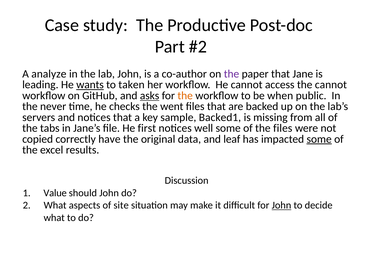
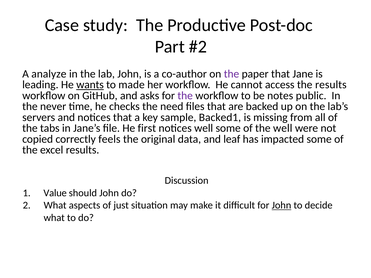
taken: taken -> made
the cannot: cannot -> results
asks underline: present -> none
the at (185, 96) colour: orange -> purple
when: when -> notes
went: went -> need
the files: files -> well
have: have -> feels
some at (319, 139) underline: present -> none
site: site -> just
